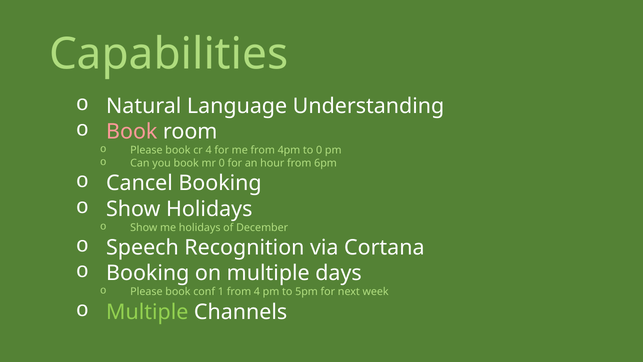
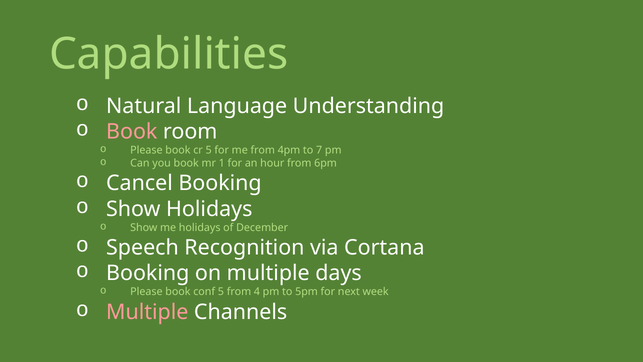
cr 4: 4 -> 5
to 0: 0 -> 7
mr 0: 0 -> 1
conf 1: 1 -> 5
Multiple at (147, 312) colour: light green -> pink
